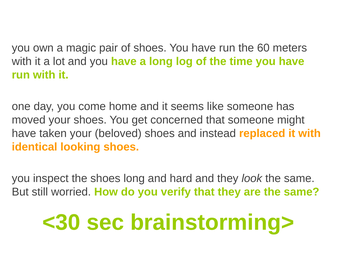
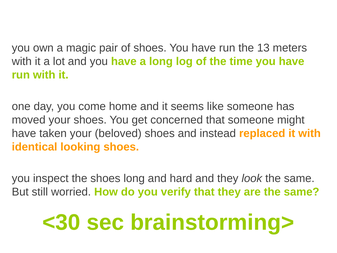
60: 60 -> 13
